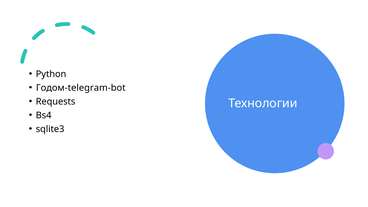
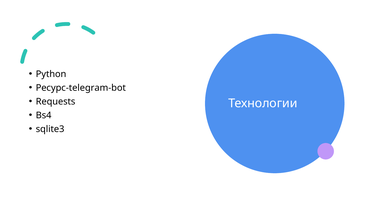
Годом-telegram-bot: Годом-telegram-bot -> Ресурс-telegram-bot
